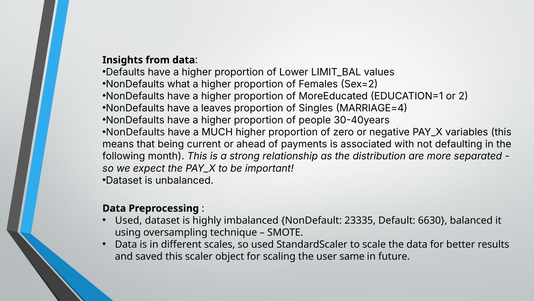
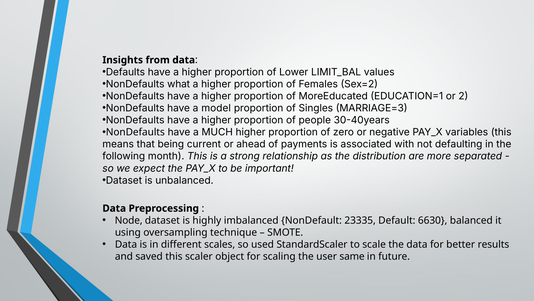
leaves: leaves -> model
MARRIAGE=4: MARRIAGE=4 -> MARRIAGE=3
Used at (129, 220): Used -> Node
